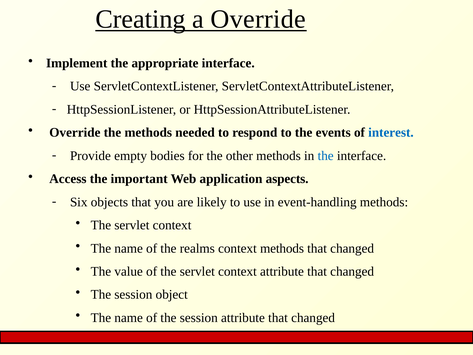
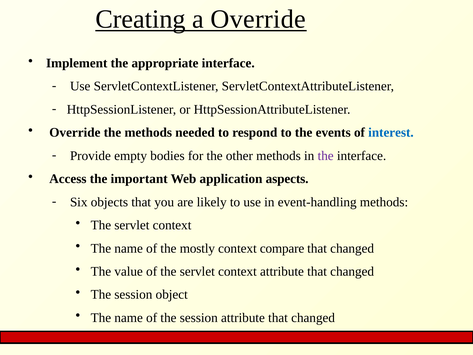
the at (326, 156) colour: blue -> purple
realms: realms -> mostly
context methods: methods -> compare
